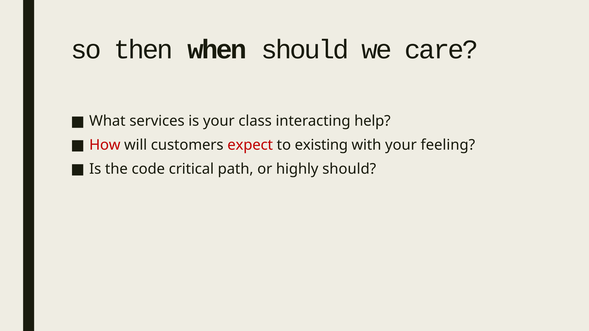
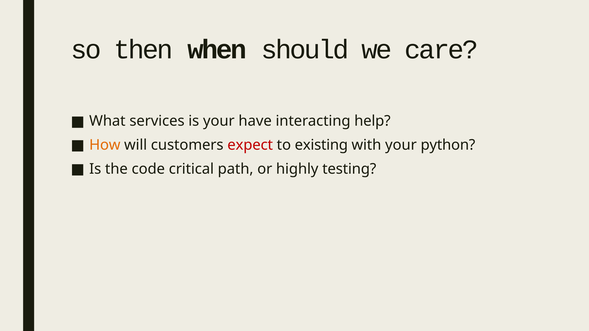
class: class -> have
How colour: red -> orange
feeling: feeling -> python
highly should: should -> testing
